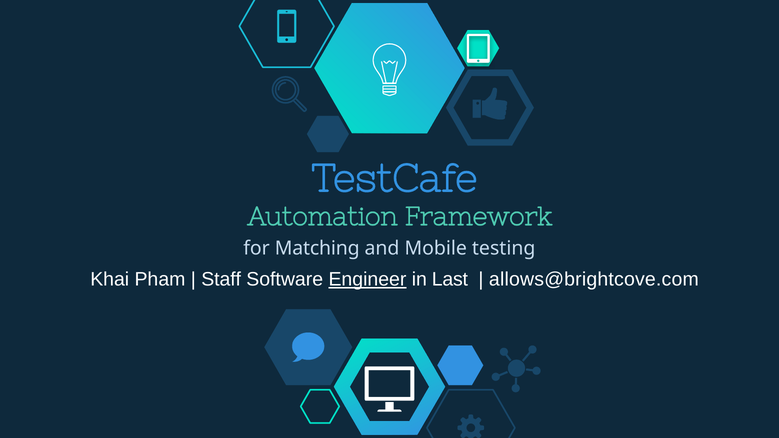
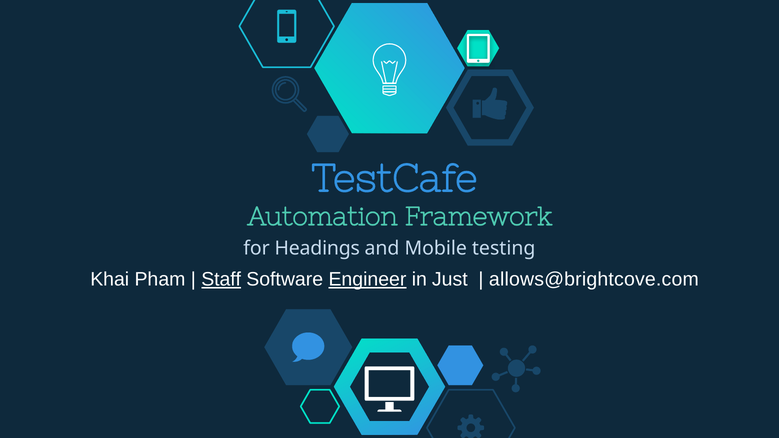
Matching: Matching -> Headings
Staff underline: none -> present
Last: Last -> Just
